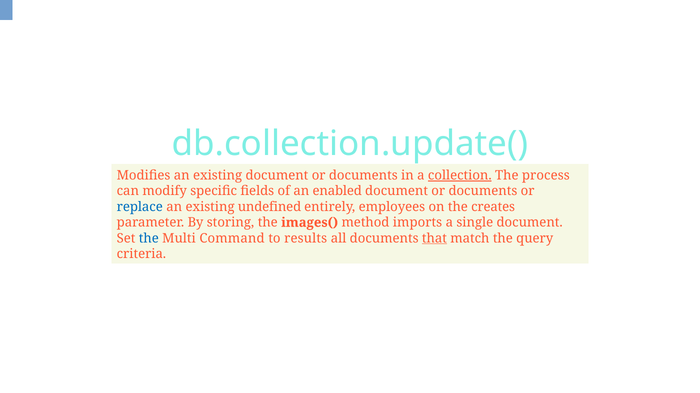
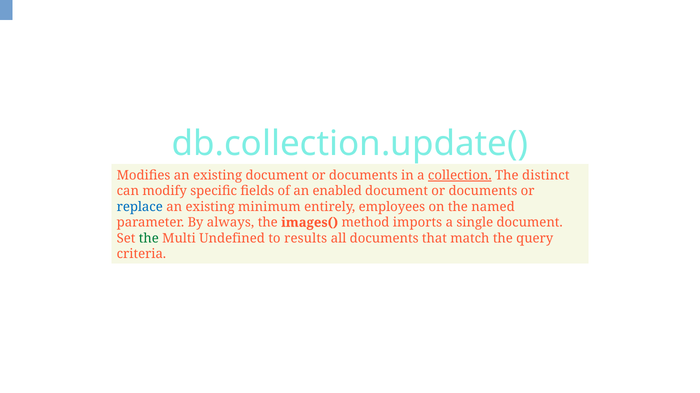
process: process -> distinct
undefined: undefined -> minimum
creates: creates -> named
storing: storing -> always
the at (149, 239) colour: blue -> green
Command: Command -> Undefined
that underline: present -> none
